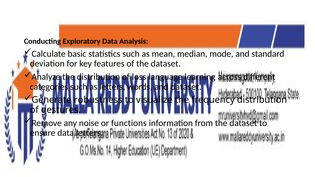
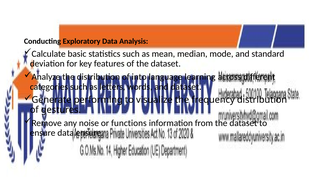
loss: loss -> into
robustness: robustness -> performing
data letters: letters -> ensure
